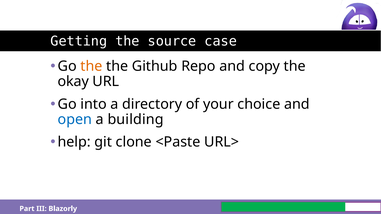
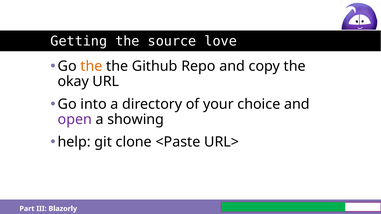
case: case -> love
open colour: blue -> purple
building: building -> showing
